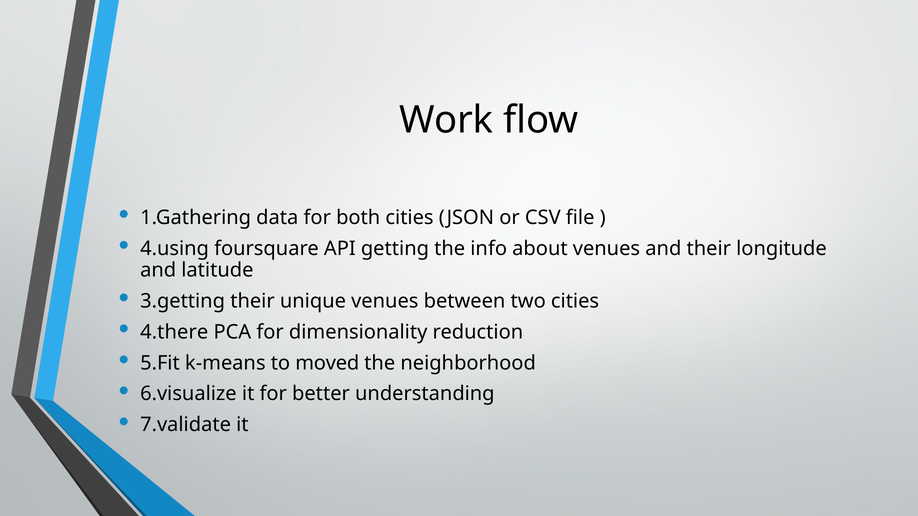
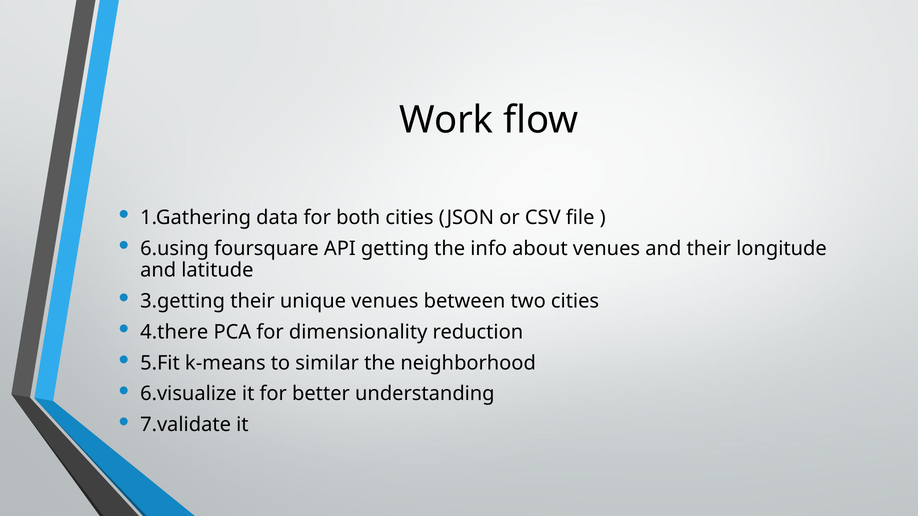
4.using: 4.using -> 6.using
moved: moved -> similar
